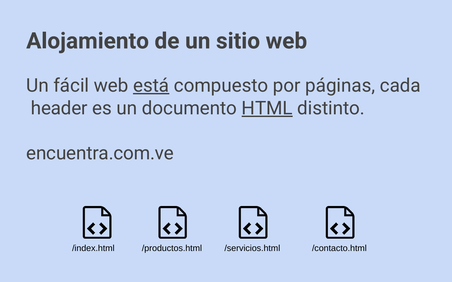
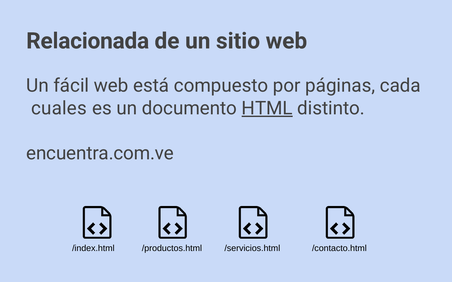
Alojamiento: Alojamiento -> Relacionada
está underline: present -> none
header: header -> cuales
